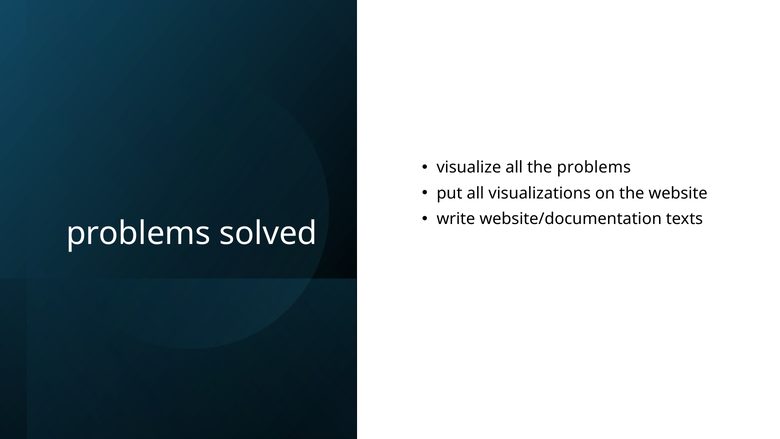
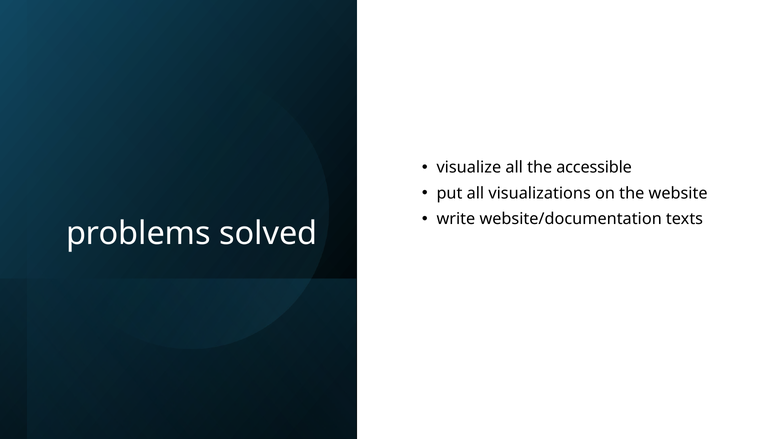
the problems: problems -> accessible
